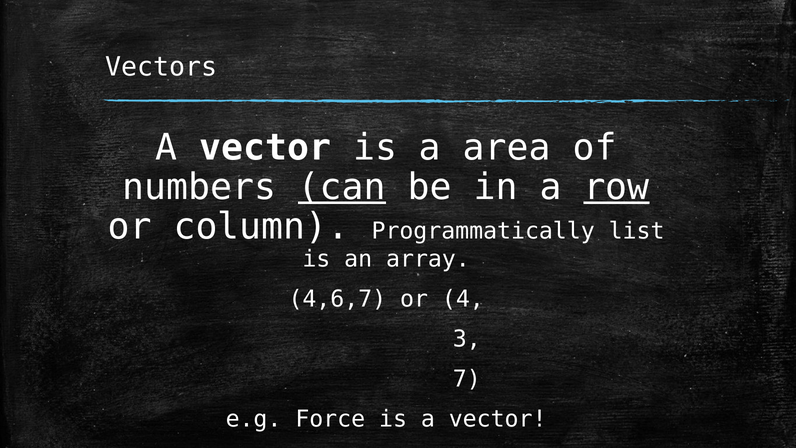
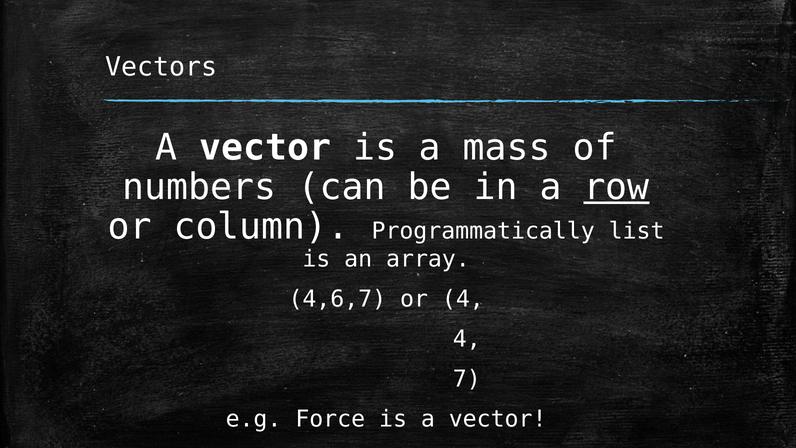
area: area -> mass
can underline: present -> none
3 at (467, 339): 3 -> 4
